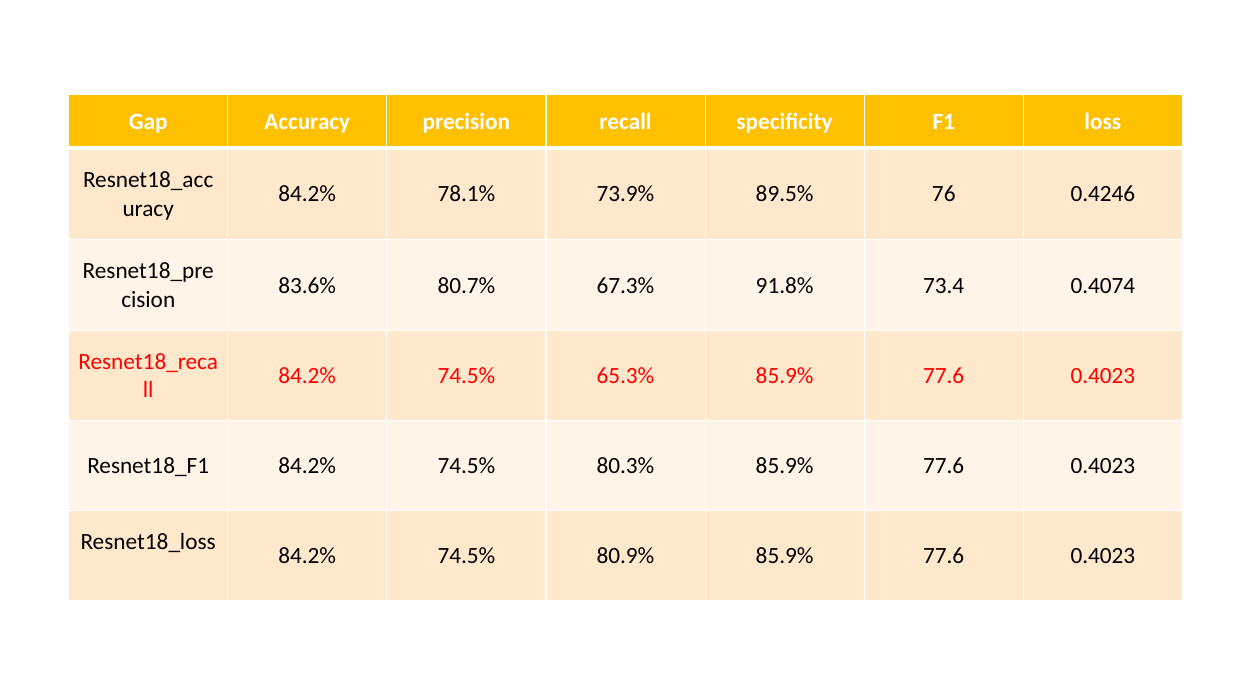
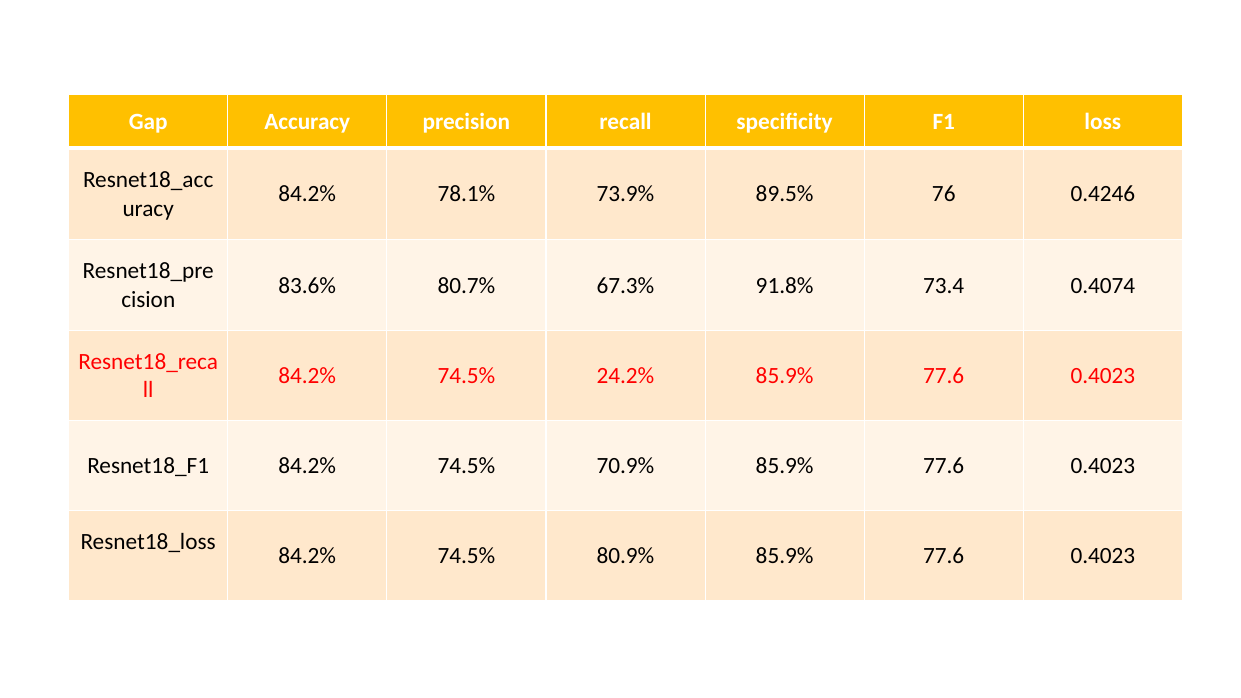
65.3%: 65.3% -> 24.2%
80.3%: 80.3% -> 70.9%
